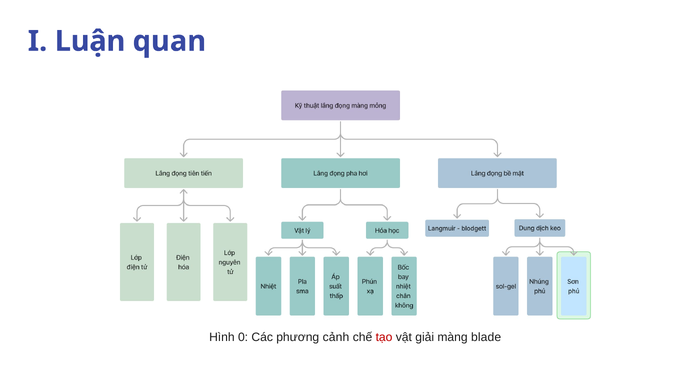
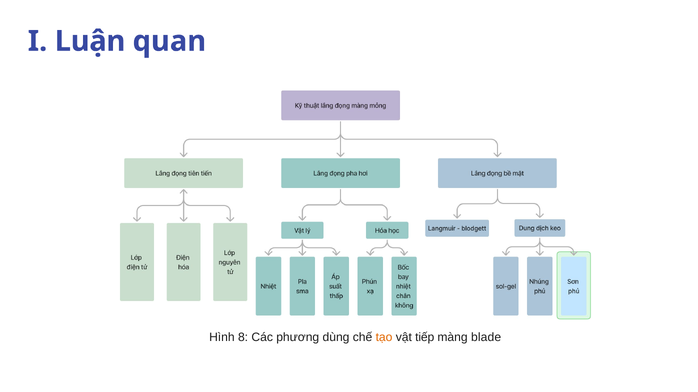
0: 0 -> 8
cảnh: cảnh -> dùng
tạo colour: red -> orange
giải: giải -> tiếp
